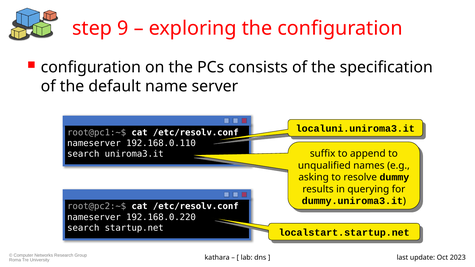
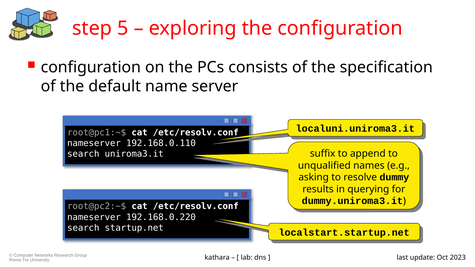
9: 9 -> 5
